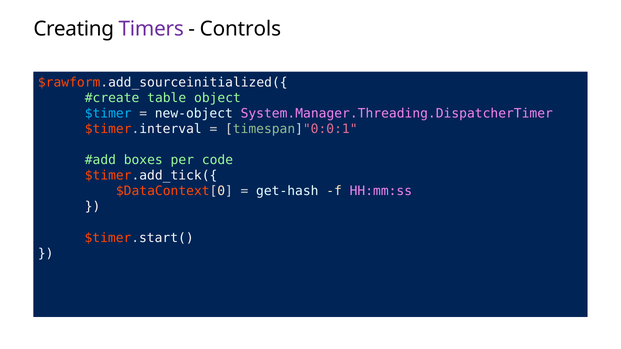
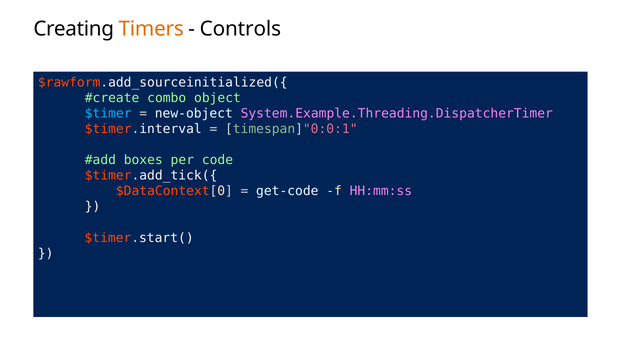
Timers colour: purple -> orange
table: table -> combo
System.Manager.Threading.DispatcherTimer: System.Manager.Threading.DispatcherTimer -> System.Example.Threading.DispatcherTimer
get-hash: get-hash -> get-code
